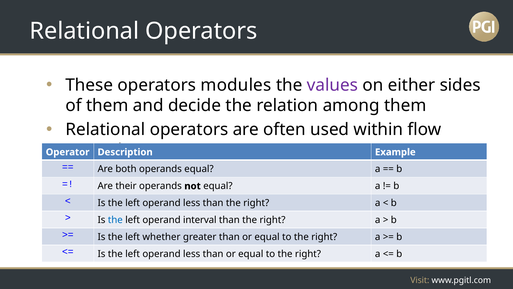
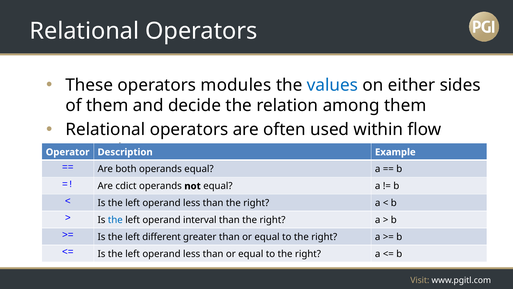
values colour: purple -> blue
their: their -> cdict
whether: whether -> different
